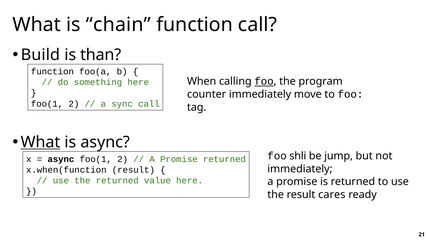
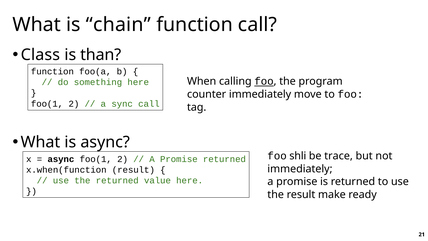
Build: Build -> Class
What at (40, 142) underline: present -> none
jump: jump -> trace
cares: cares -> make
